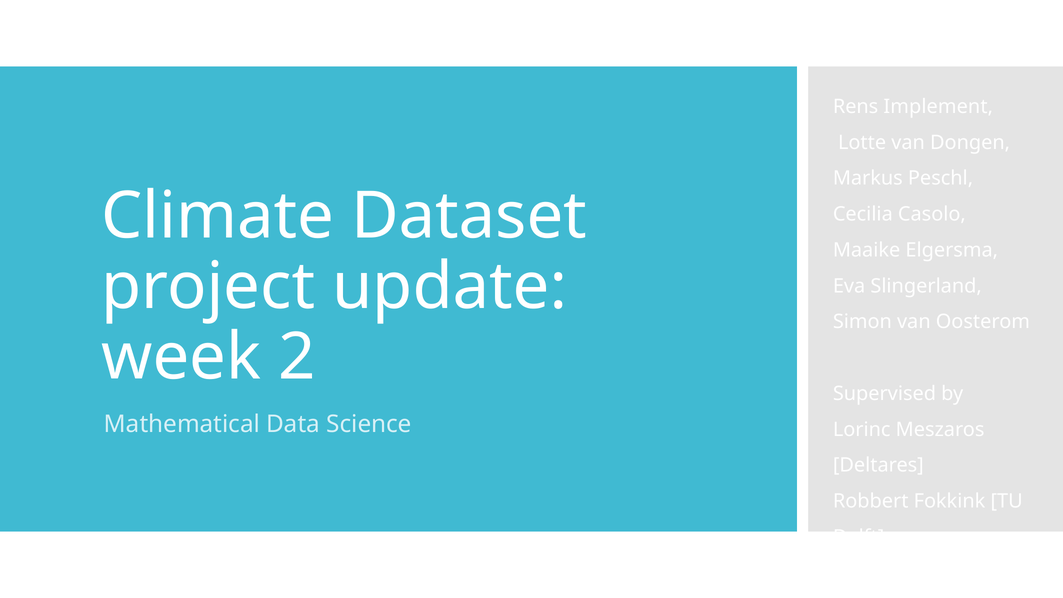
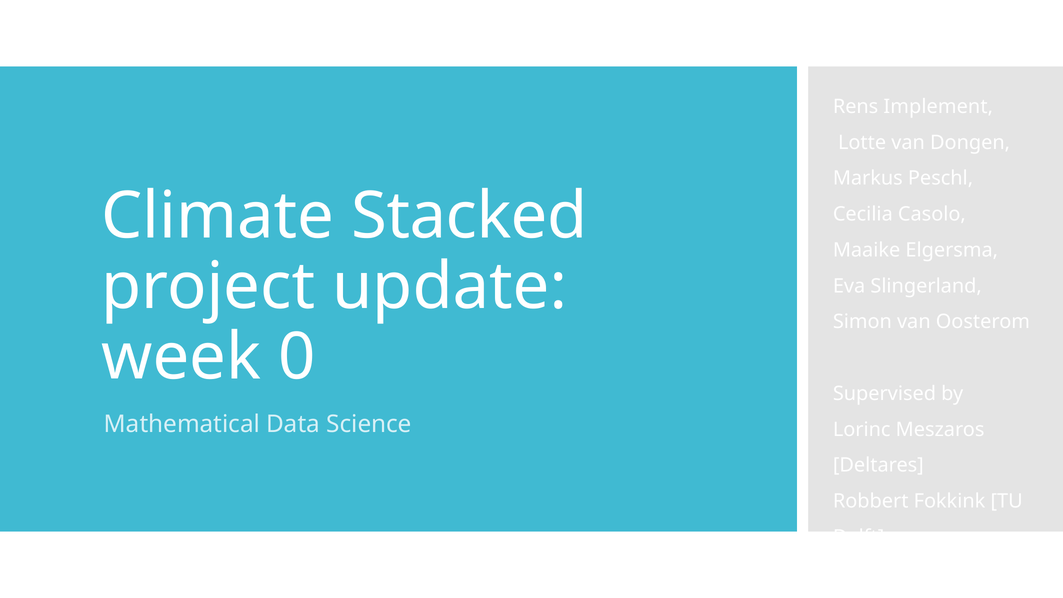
Dataset: Dataset -> Stacked
2: 2 -> 0
